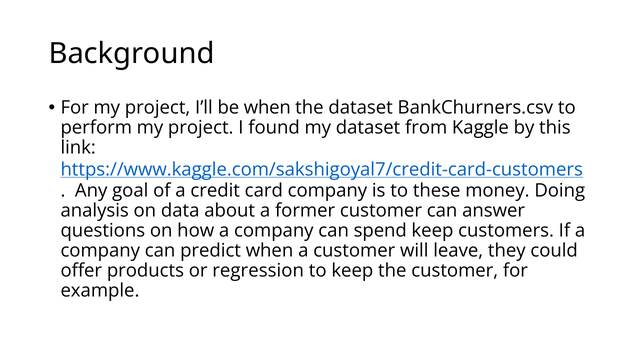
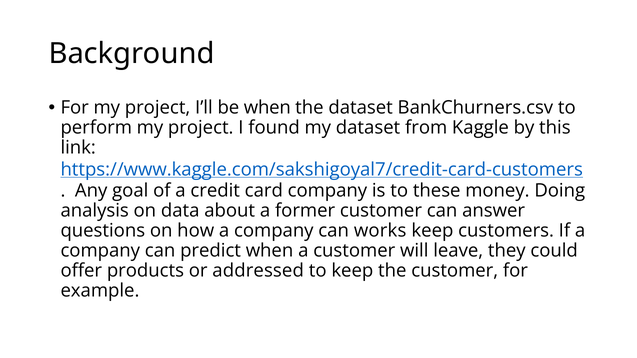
spend: spend -> works
regression: regression -> addressed
